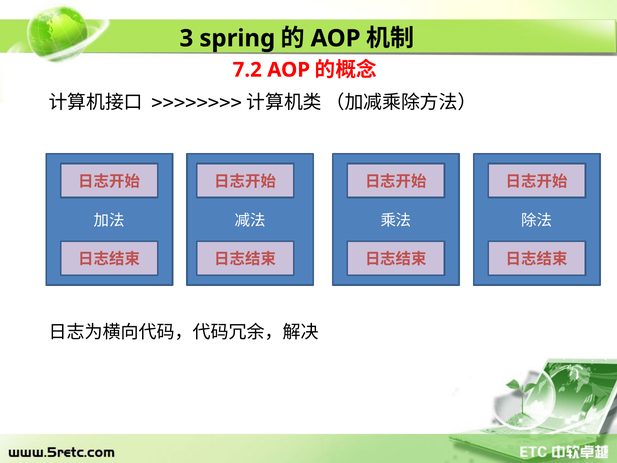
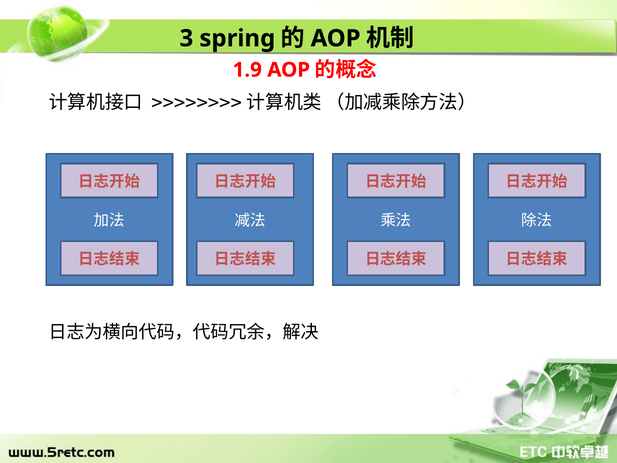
7.2: 7.2 -> 1.9
